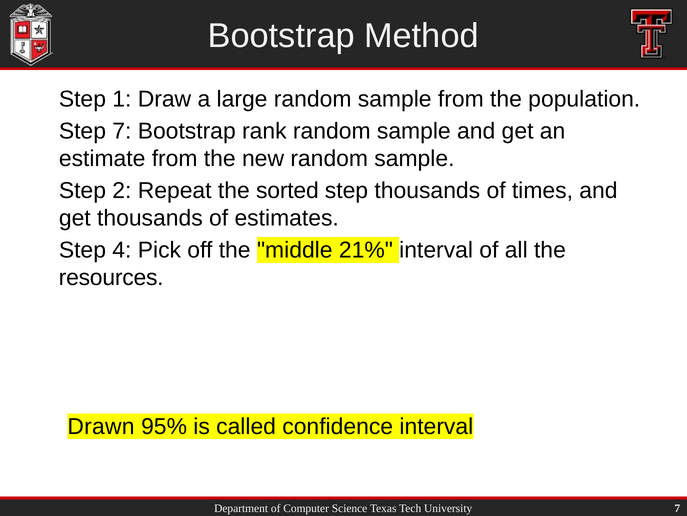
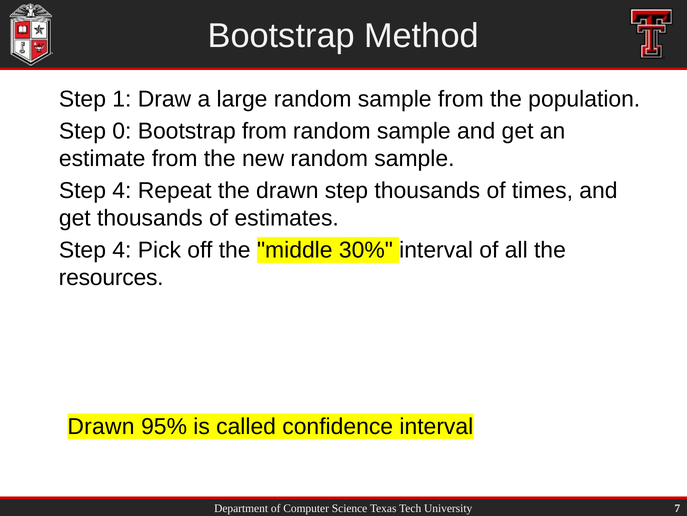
Step 7: 7 -> 0
Bootstrap rank: rank -> from
2 at (122, 191): 2 -> 4
the sorted: sorted -> drawn
21%: 21% -> 30%
